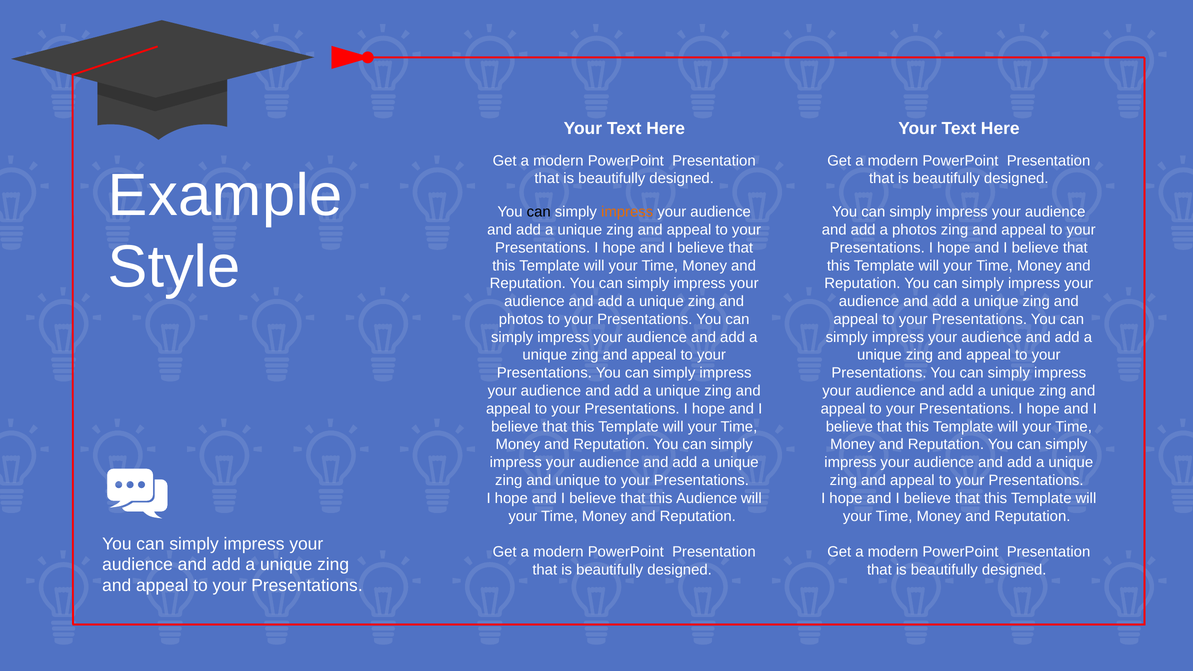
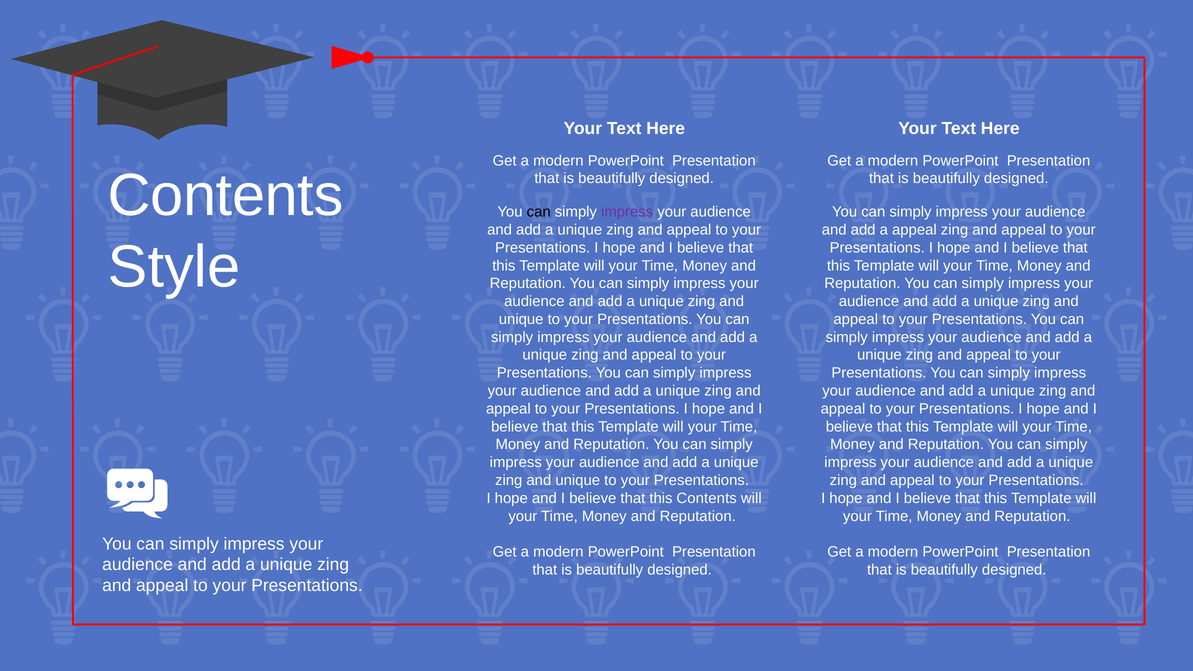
Example at (225, 195): Example -> Contents
impress at (627, 212) colour: orange -> purple
a photos: photos -> appeal
photos at (521, 319): photos -> unique
this Audience: Audience -> Contents
